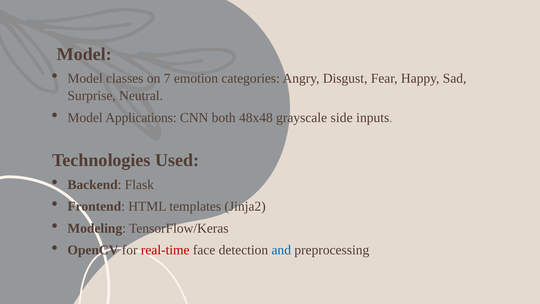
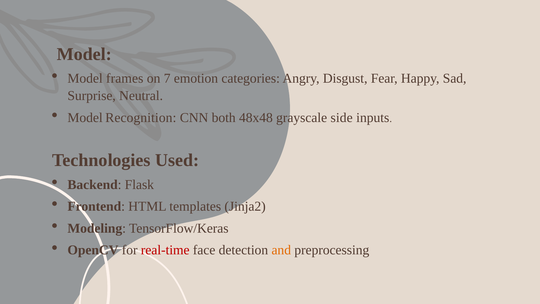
classes: classes -> frames
Applications: Applications -> Recognition
and colour: blue -> orange
